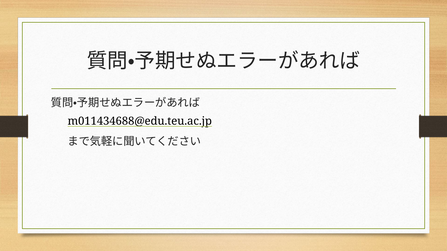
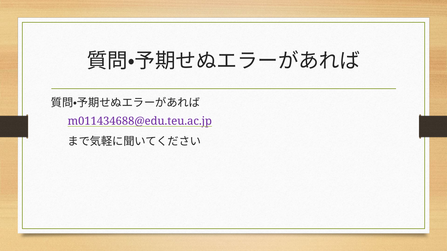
m011434688@edu.teu.ac.jp colour: black -> purple
